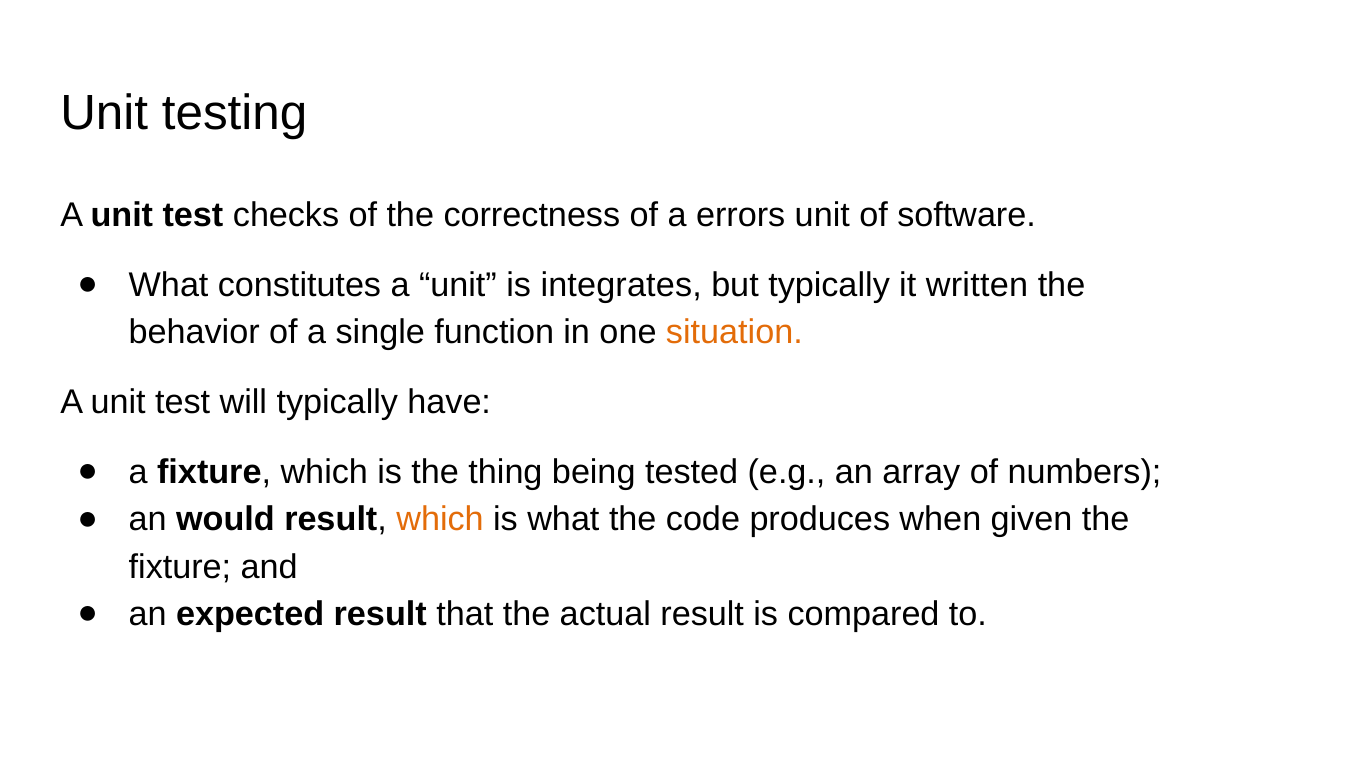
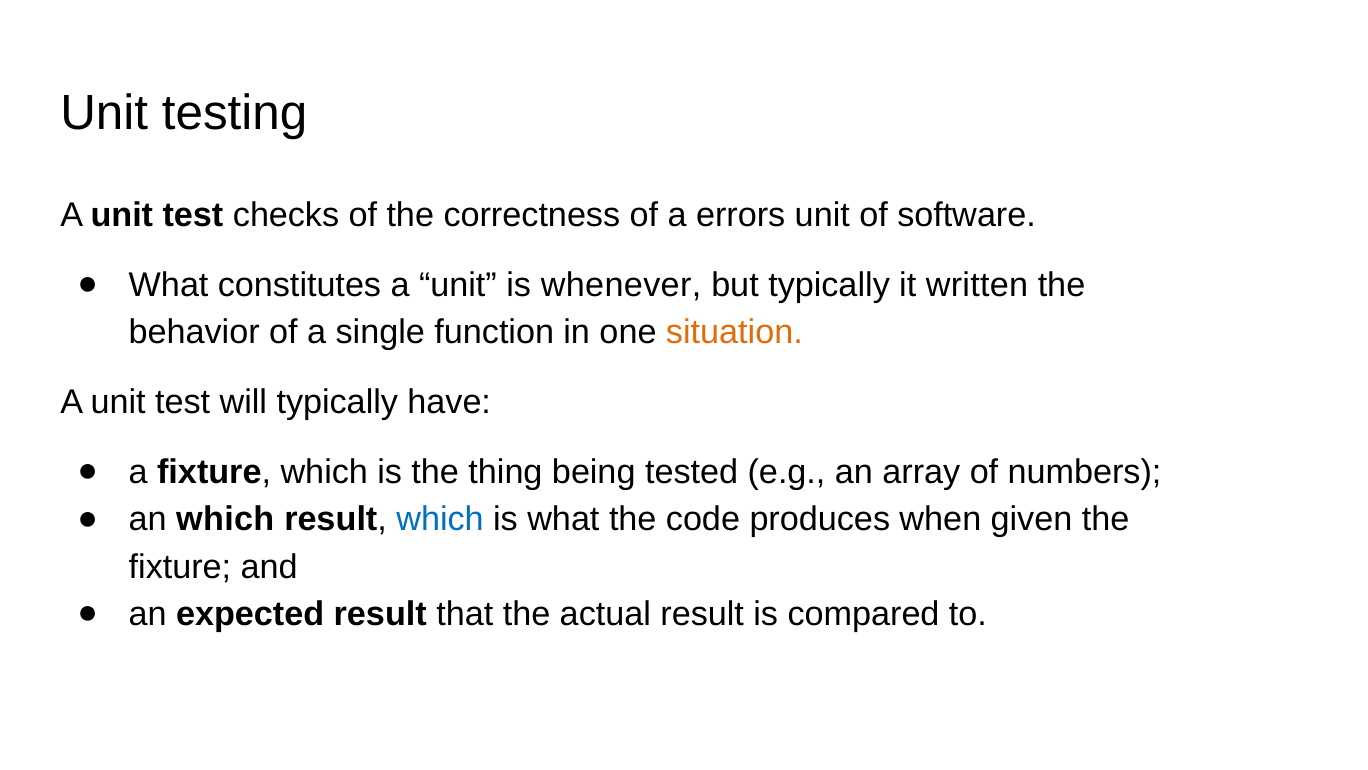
integrates: integrates -> whenever
an would: would -> which
which at (440, 519) colour: orange -> blue
